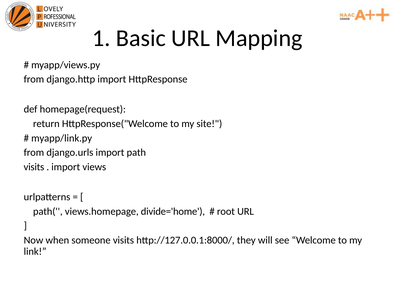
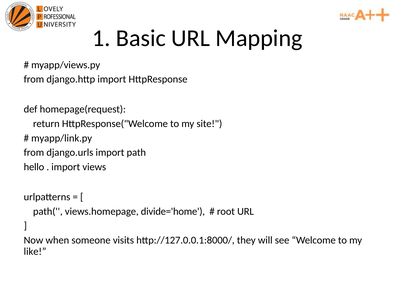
visits at (34, 167): visits -> hello
link: link -> like
